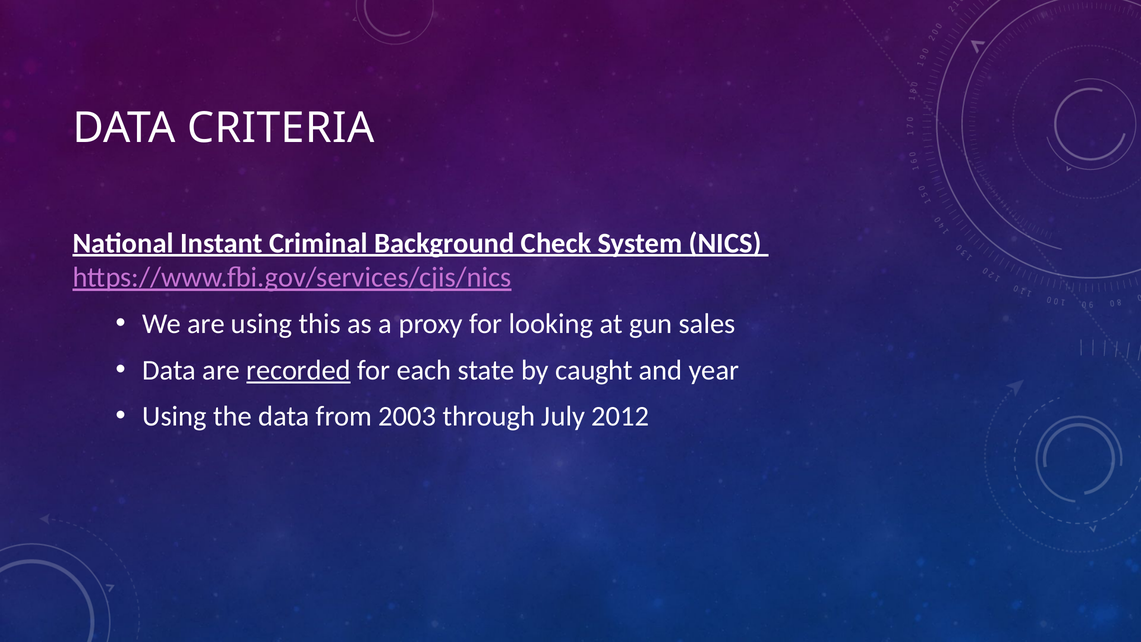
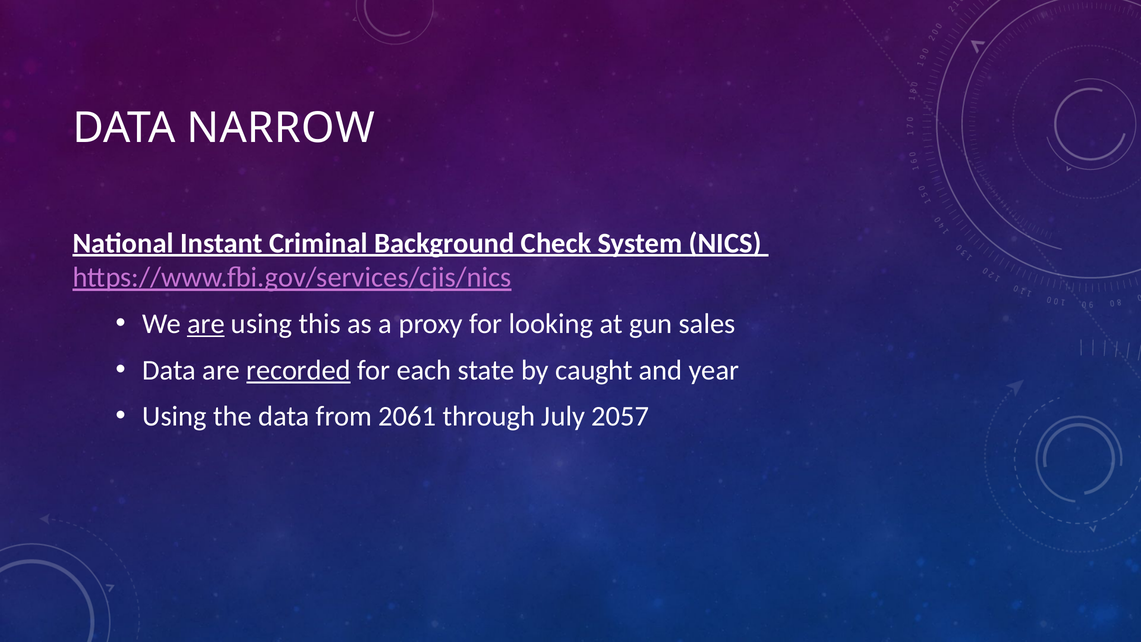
CRITERIA: CRITERIA -> NARROW
are at (206, 324) underline: none -> present
2003: 2003 -> 2061
2012: 2012 -> 2057
